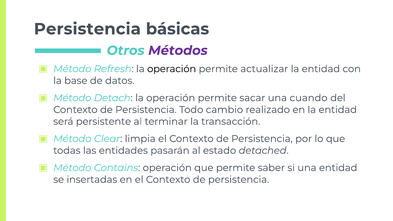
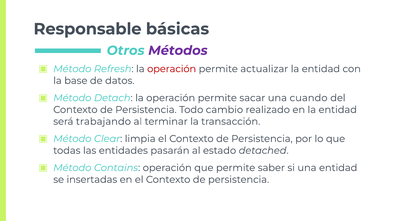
Persistencia at (87, 29): Persistencia -> Responsable
operación at (172, 69) colour: black -> red
persistente: persistente -> trabajando
